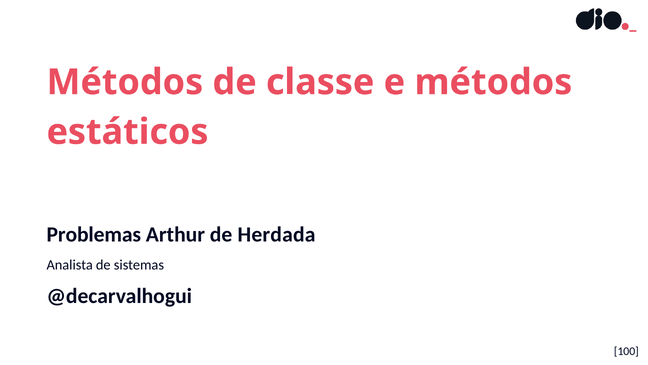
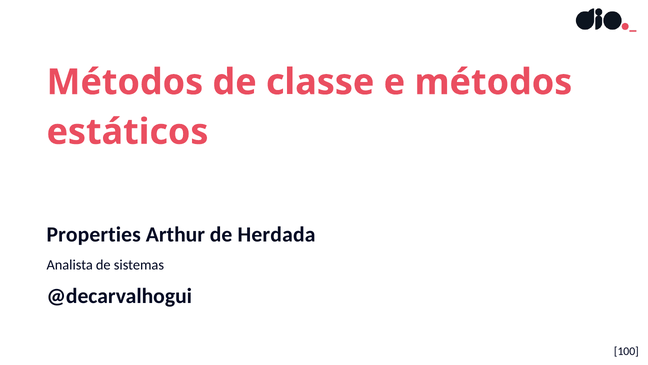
Problemas: Problemas -> Properties
